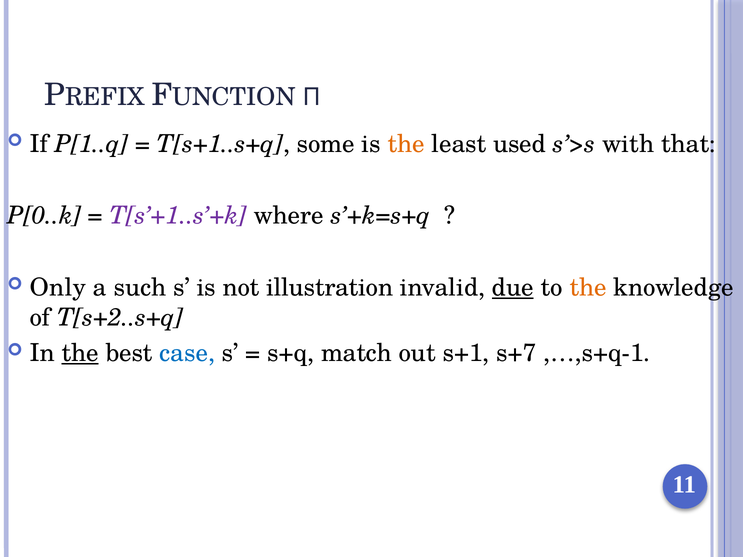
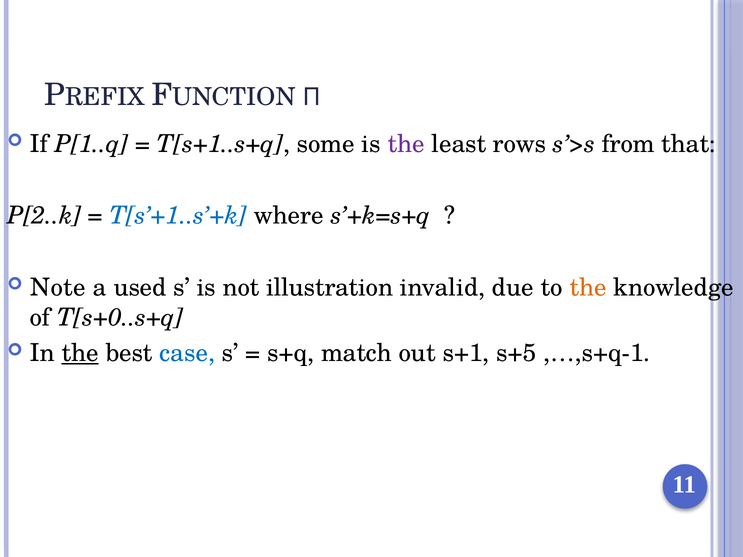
the at (406, 144) colour: orange -> purple
used: used -> rows
with: with -> from
P[0..k: P[0..k -> P[2..k
T[s’+1..s’+k colour: purple -> blue
Only: Only -> Note
such: such -> used
due underline: present -> none
T[s+2..s+q: T[s+2..s+q -> T[s+0..s+q
s+7: s+7 -> s+5
